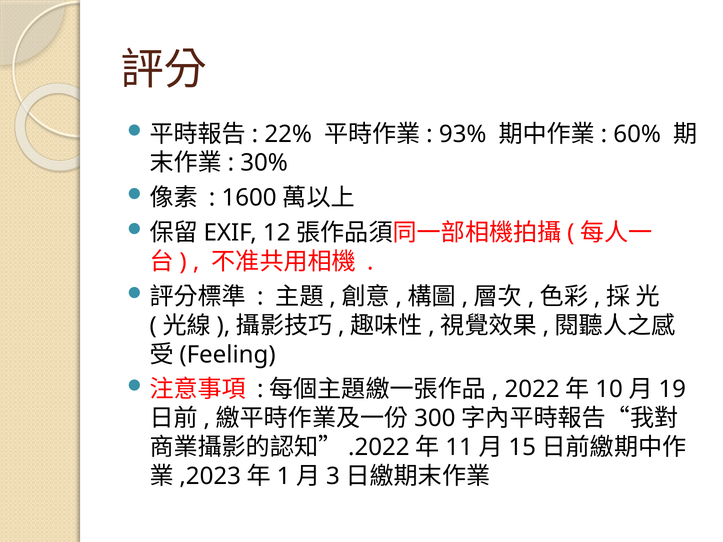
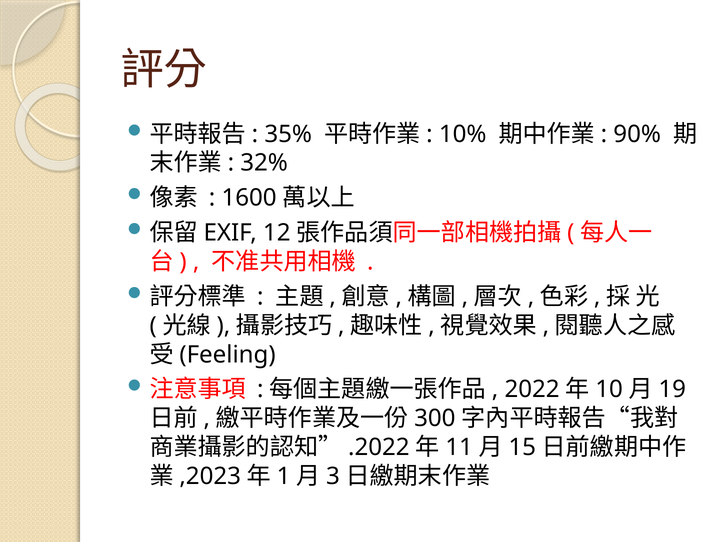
22%: 22% -> 35%
93%: 93% -> 10%
60%: 60% -> 90%
30%: 30% -> 32%
